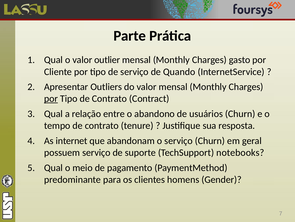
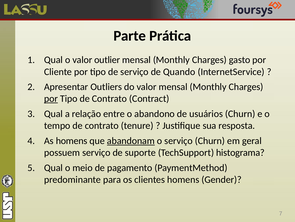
As internet: internet -> homens
abandonam underline: none -> present
notebooks: notebooks -> histograma
